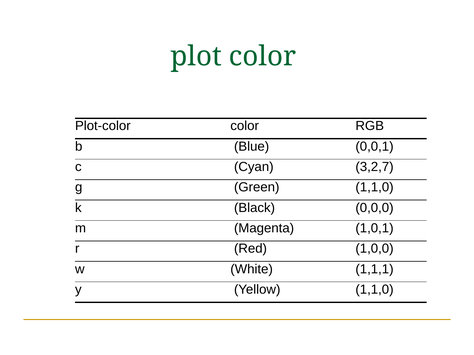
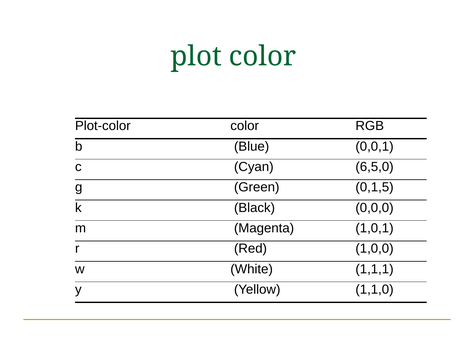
3,2,7: 3,2,7 -> 6,5,0
Green 1,1,0: 1,1,0 -> 0,1,5
